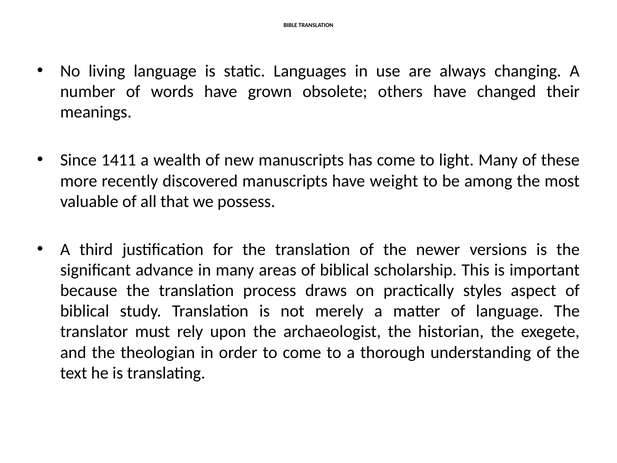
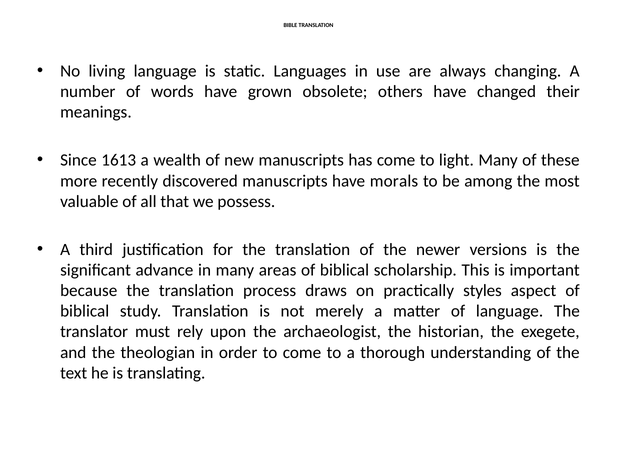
1411: 1411 -> 1613
weight: weight -> morals
